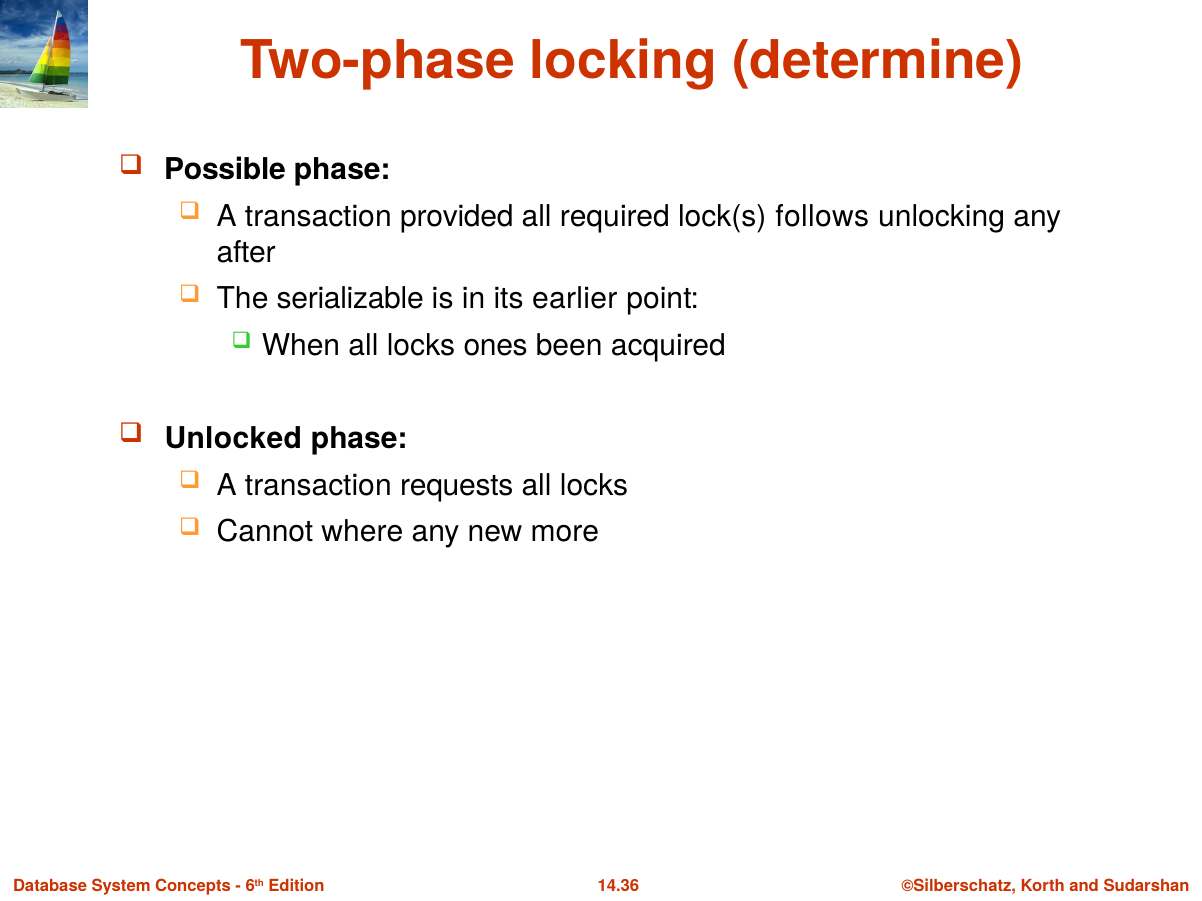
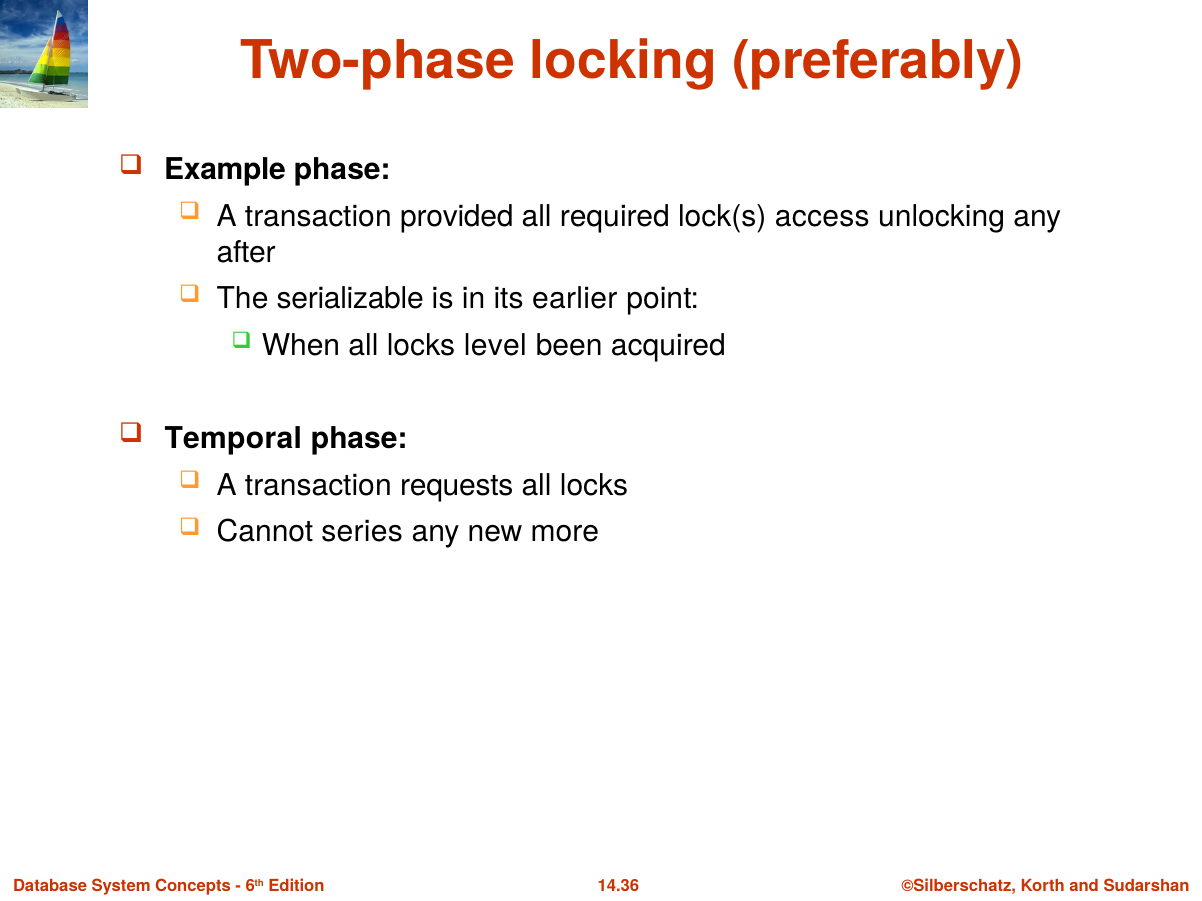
determine: determine -> preferably
Possible: Possible -> Example
follows: follows -> access
ones: ones -> level
Unlocked: Unlocked -> Temporal
where: where -> series
